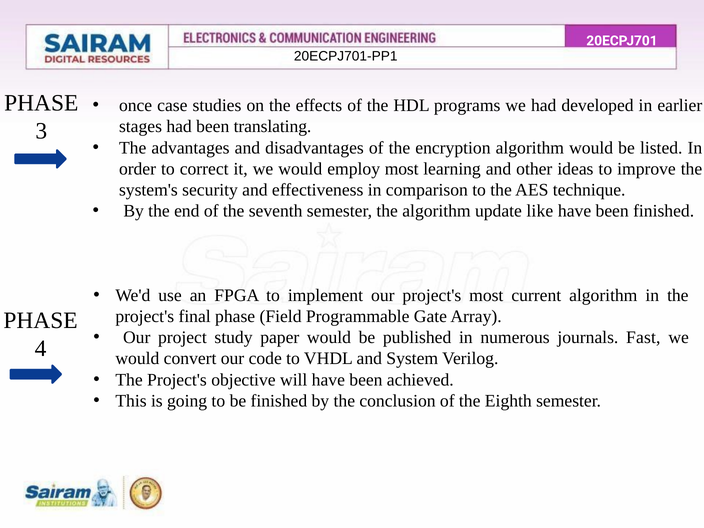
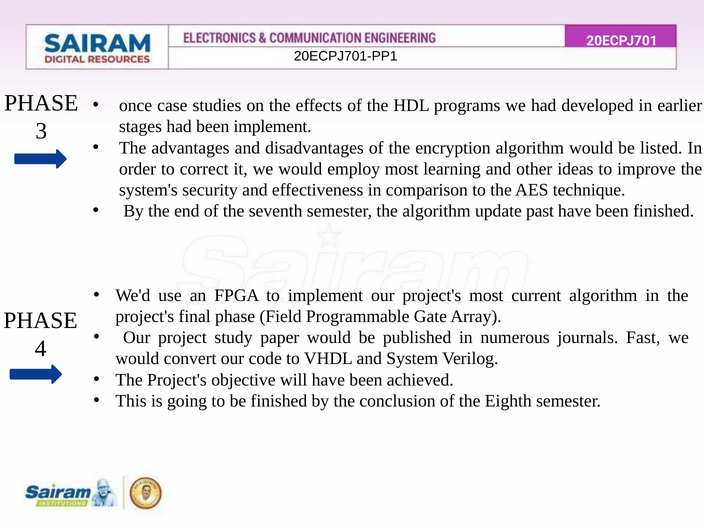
been translating: translating -> implement
like: like -> past
